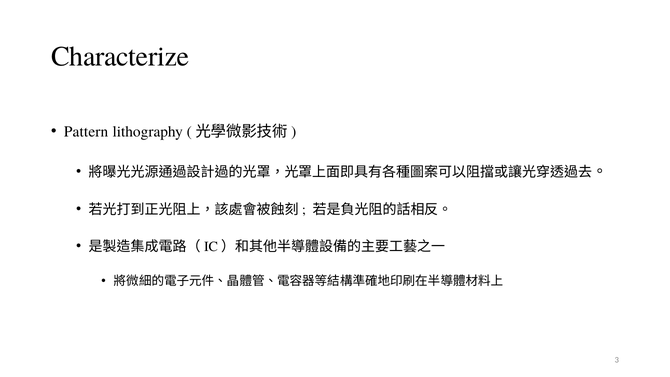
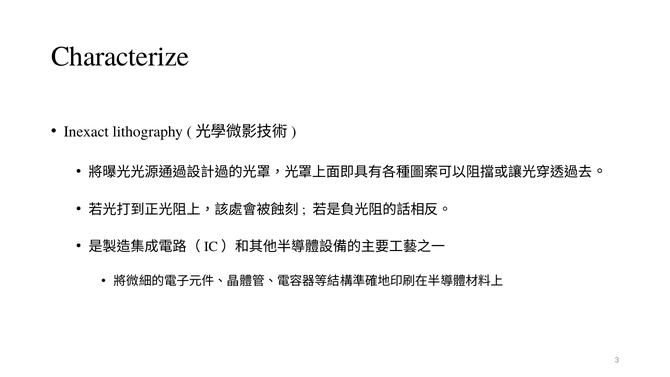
Pattern: Pattern -> Inexact
